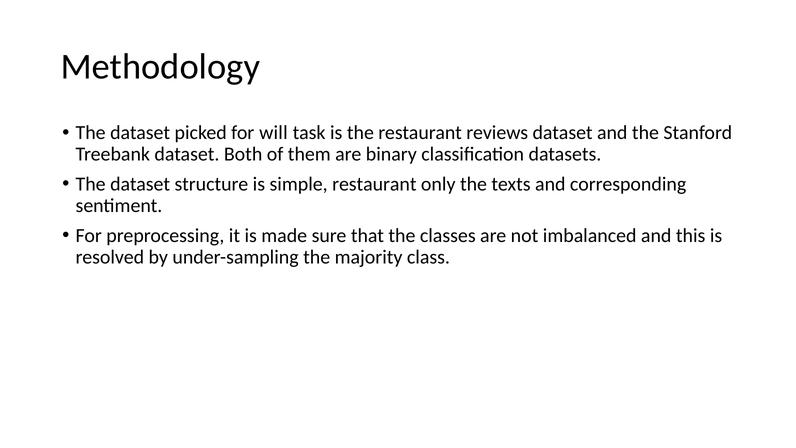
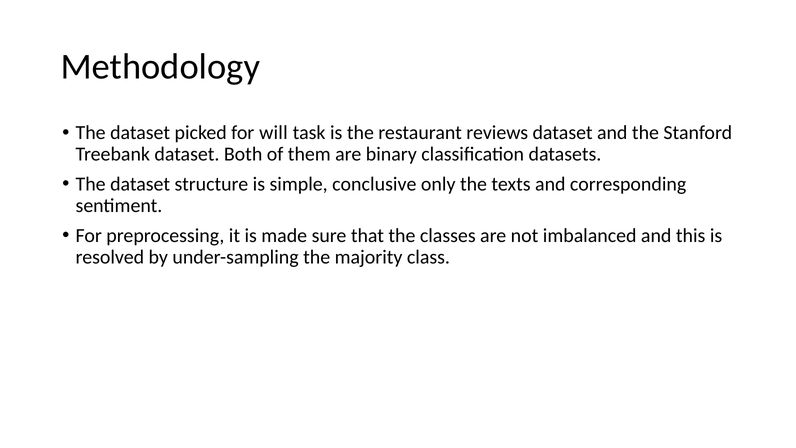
simple restaurant: restaurant -> conclusive
